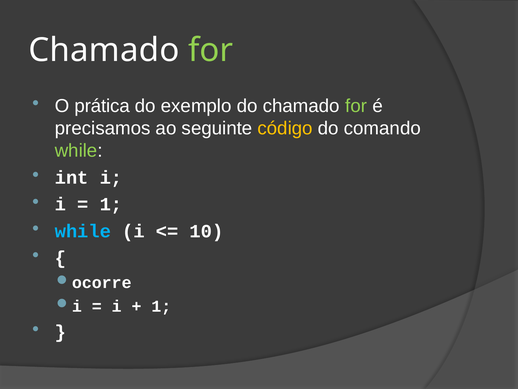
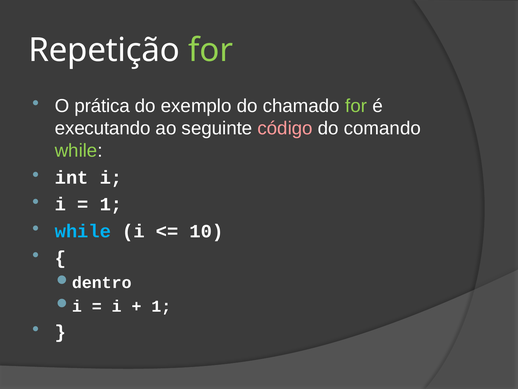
Chamado at (104, 50): Chamado -> Repetição
precisamos: precisamos -> executando
código colour: yellow -> pink
ocorre: ocorre -> dentro
